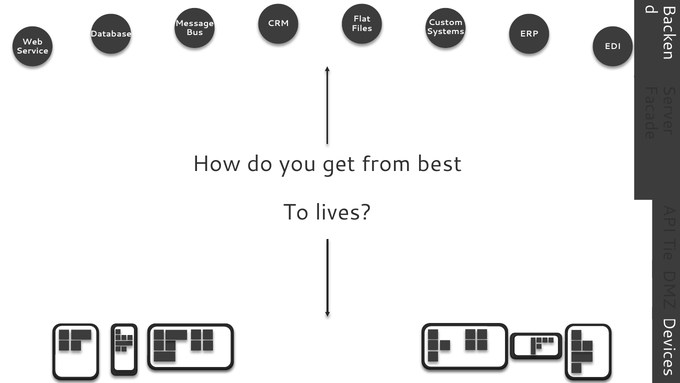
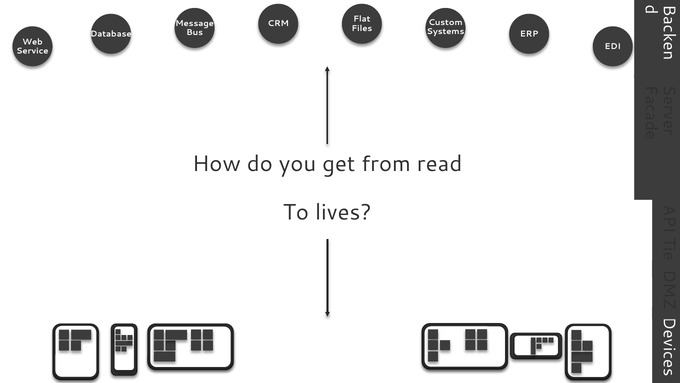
best: best -> read
